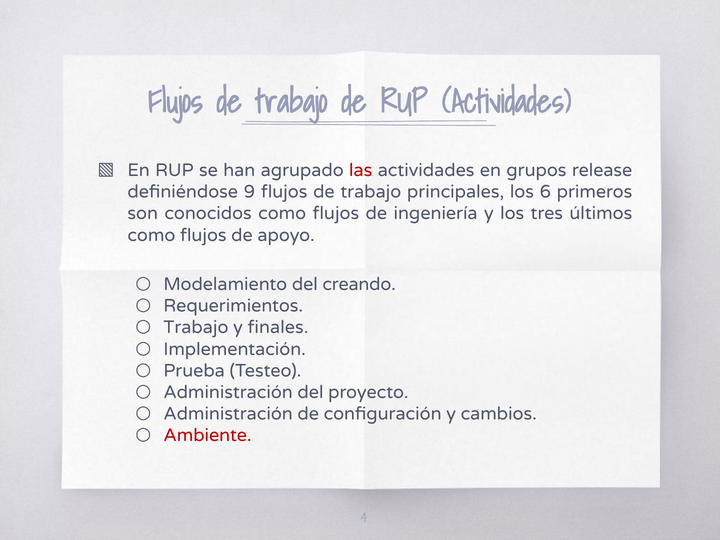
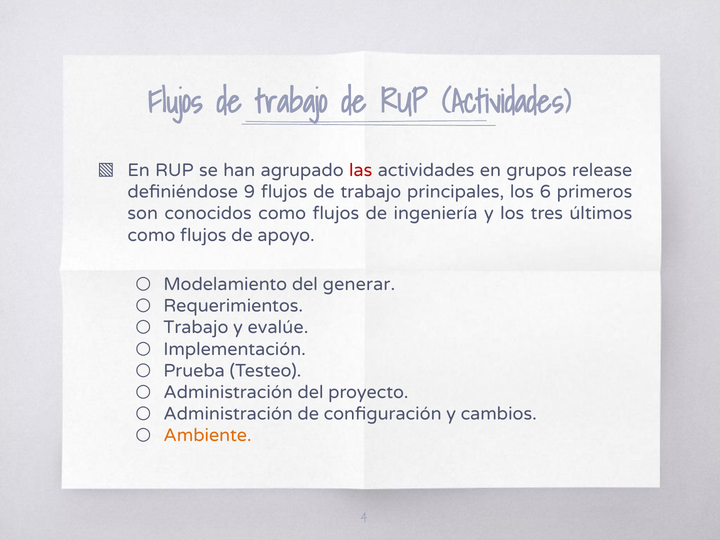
creando: creando -> generar
finales: finales -> evalúe
Ambiente colour: red -> orange
